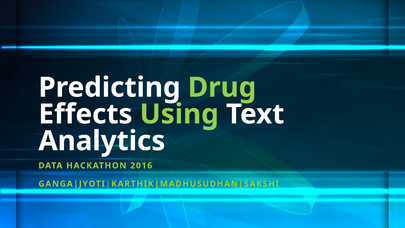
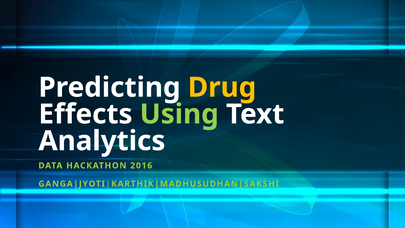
Drug colour: light green -> yellow
